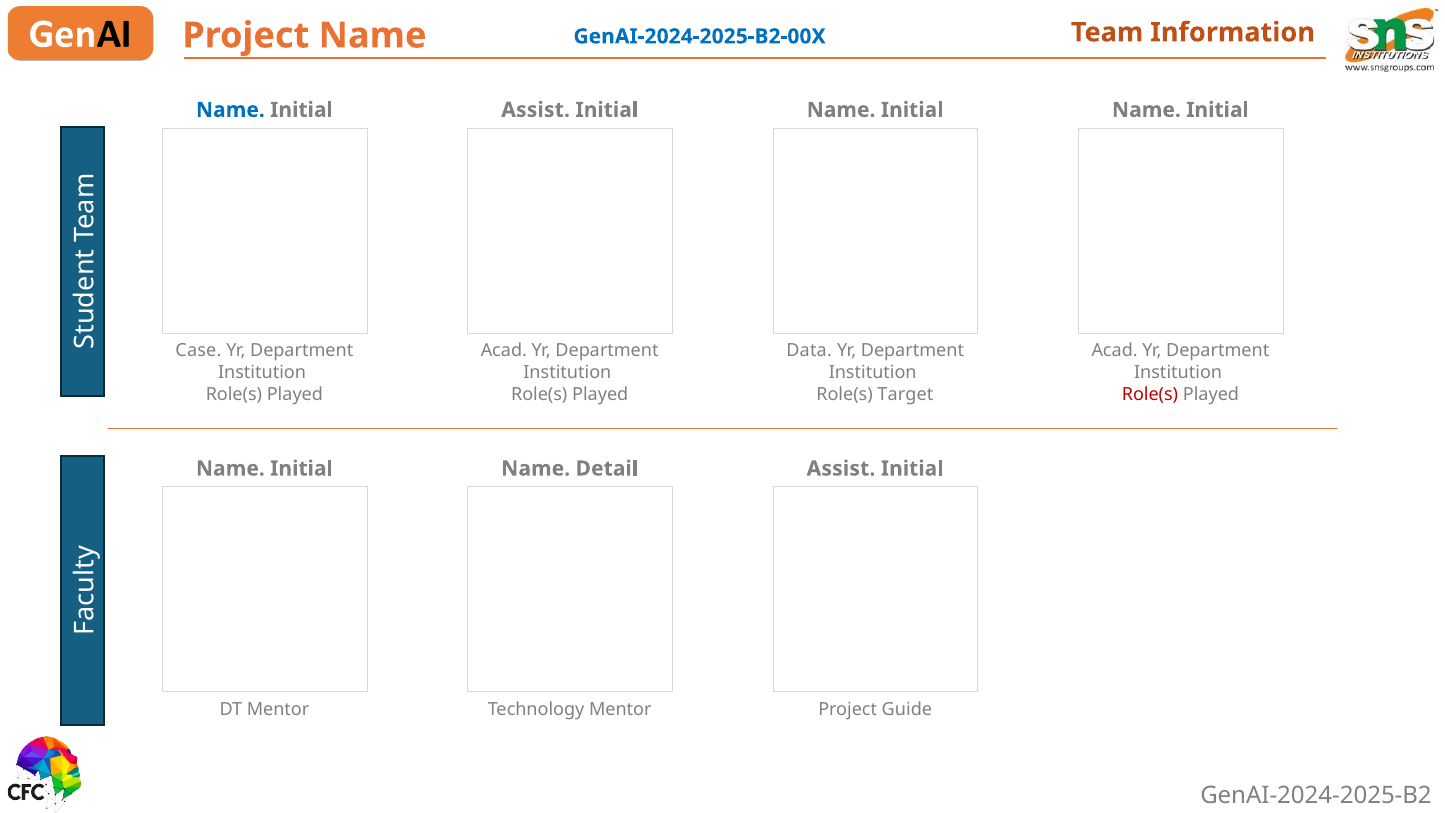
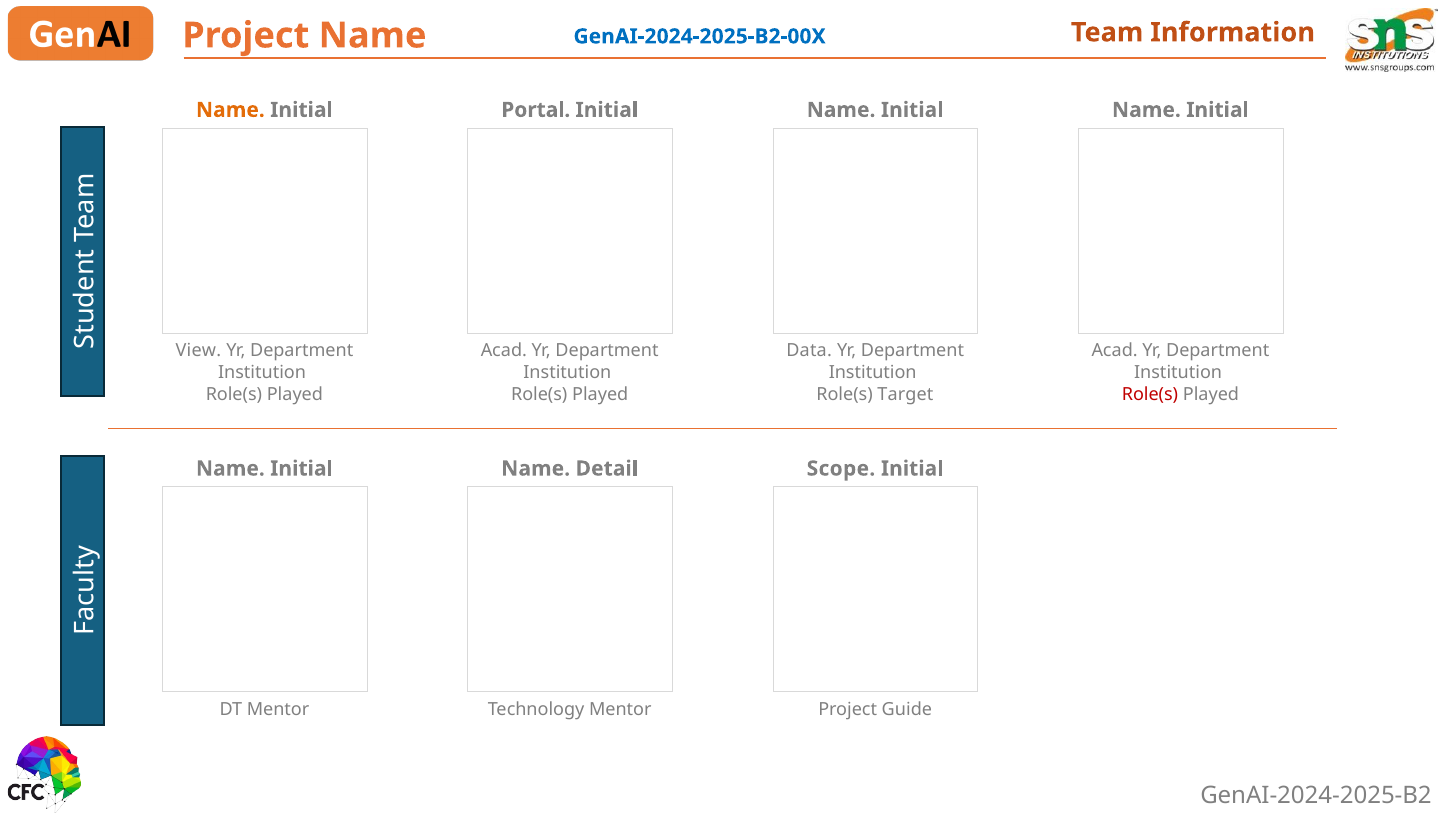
Name at (230, 110) colour: blue -> orange
Assist at (536, 110): Assist -> Portal
Case: Case -> View
Assist at (841, 468): Assist -> Scope
